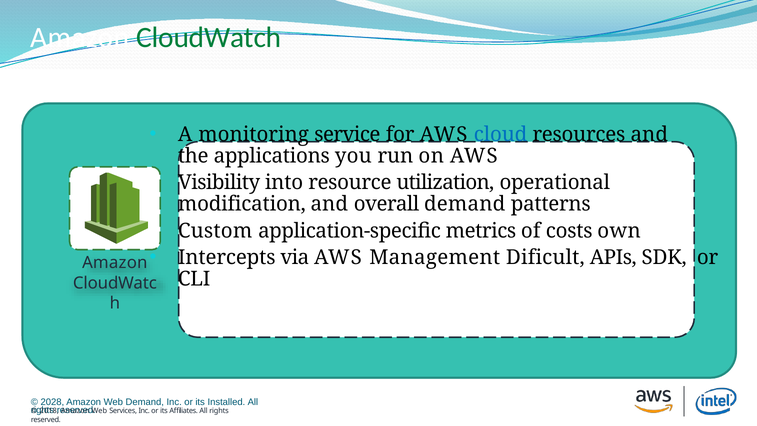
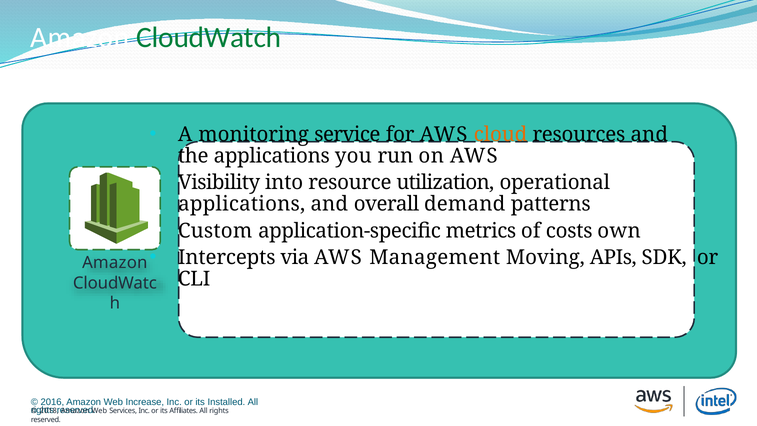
cloud colour: blue -> orange
modification at (242, 204): modification -> applications
Dificult: Dificult -> Moving
2028: 2028 -> 2016
Web Demand: Demand -> Increase
